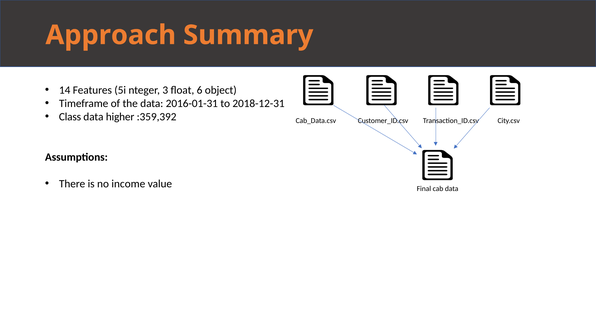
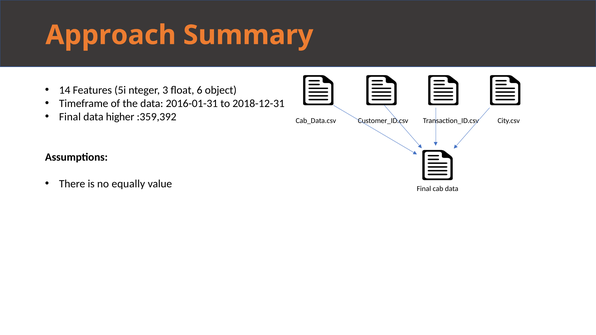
Class at (70, 117): Class -> Final
income: income -> equally
